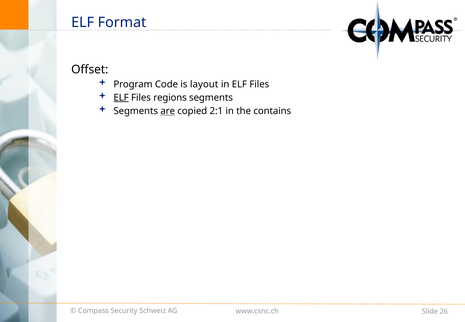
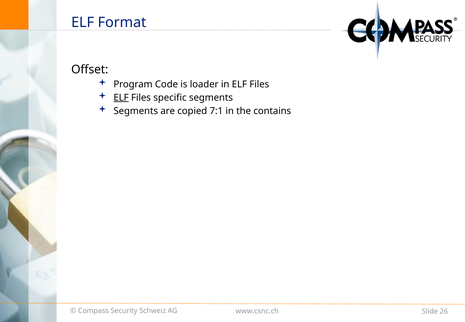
layout: layout -> loader
regions: regions -> specific
are underline: present -> none
2:1: 2:1 -> 7:1
